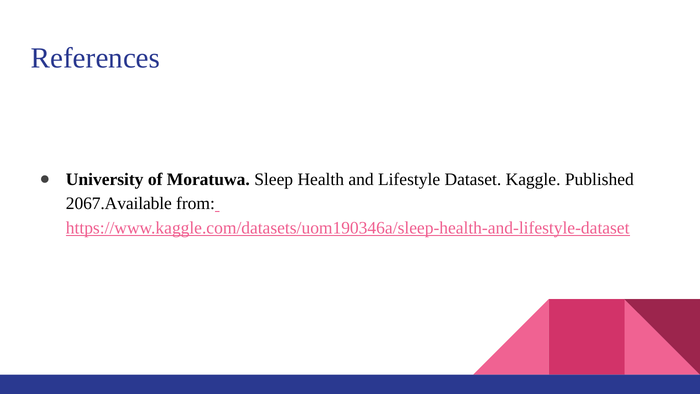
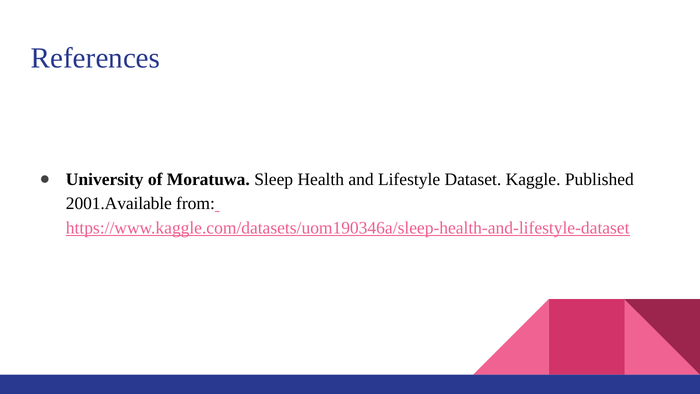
2067.Available: 2067.Available -> 2001.Available
